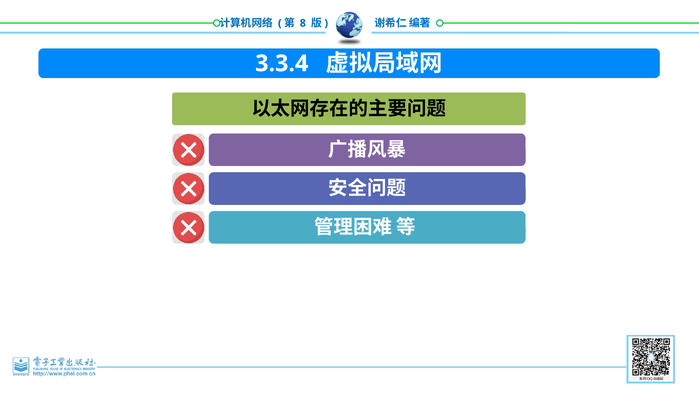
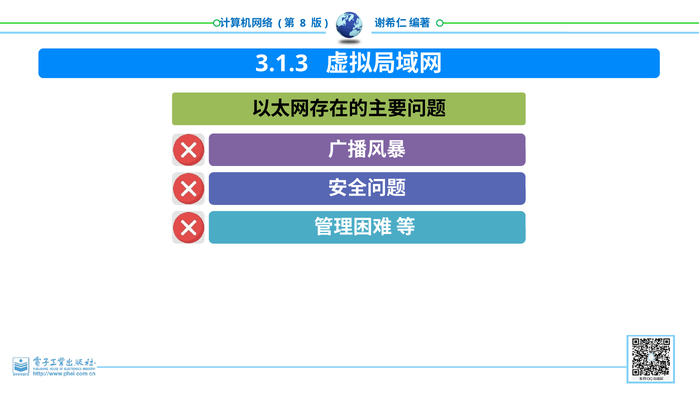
3.3.4: 3.3.4 -> 3.1.3
